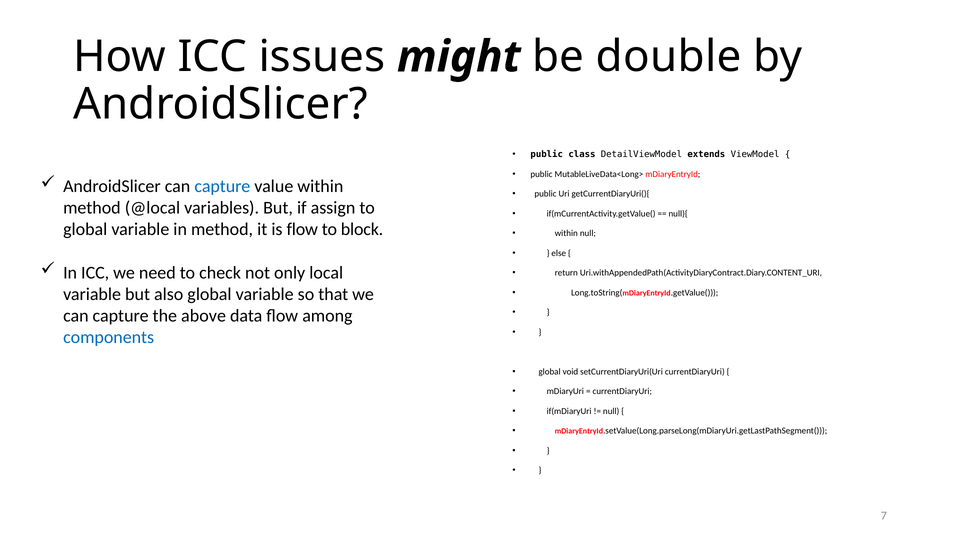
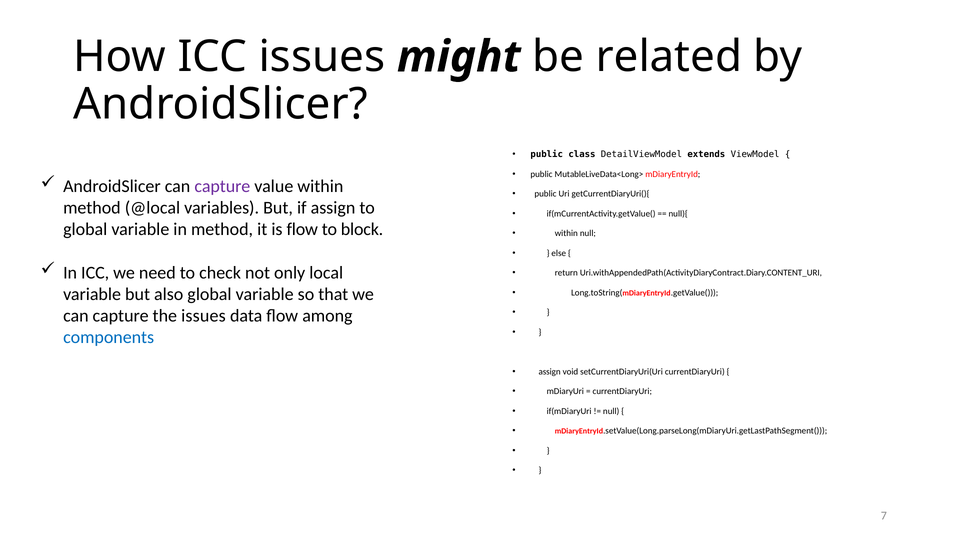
double: double -> related
capture at (222, 186) colour: blue -> purple
the above: above -> issues
global at (550, 372): global -> assign
